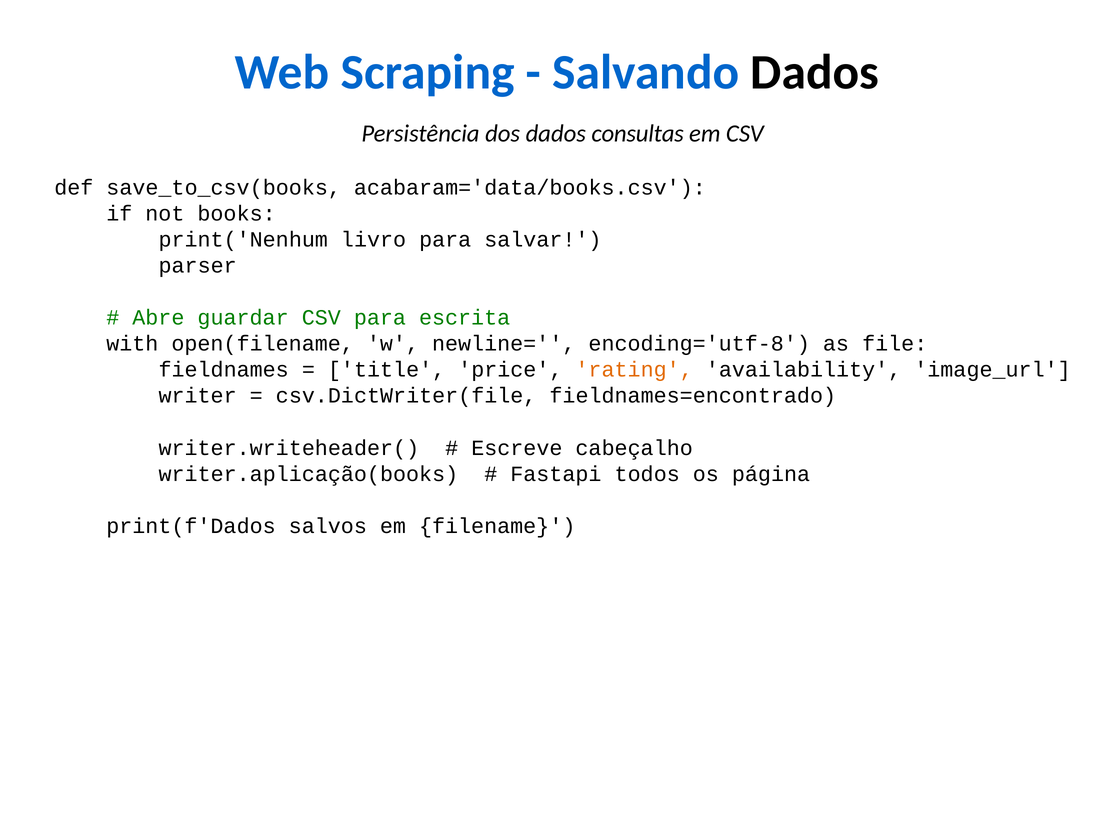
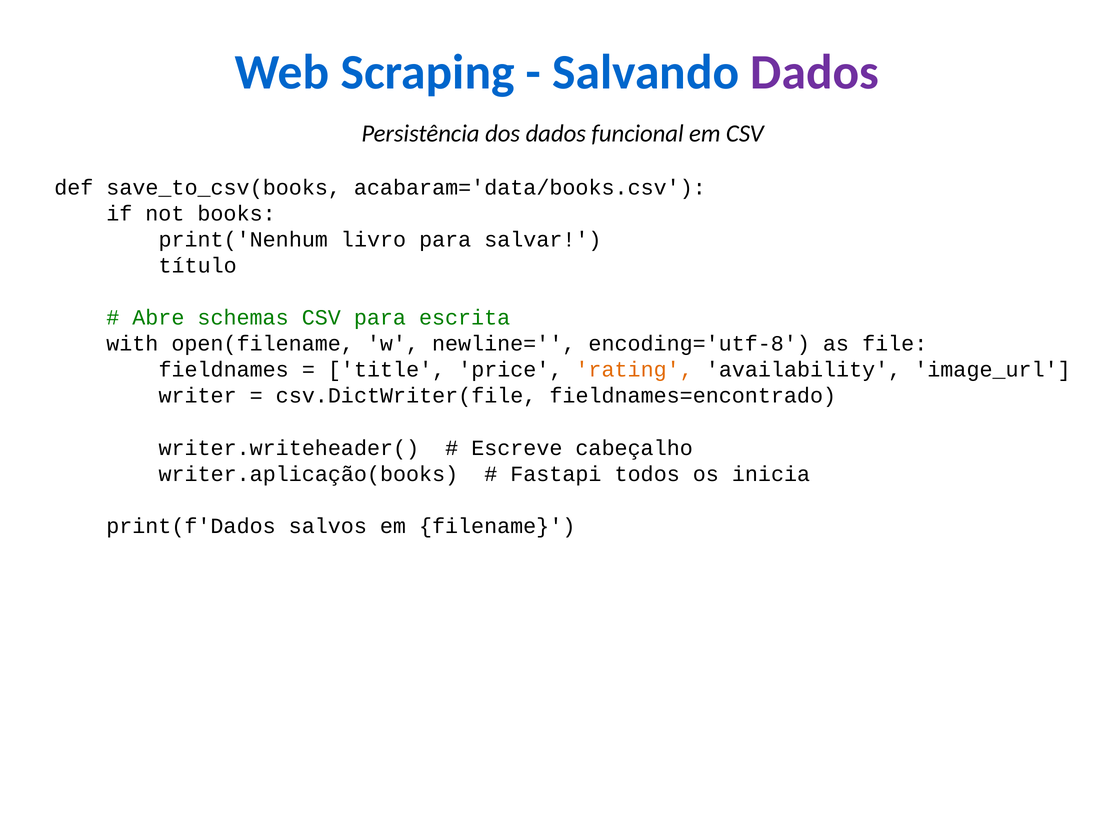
Dados at (815, 72) colour: black -> purple
consultas: consultas -> funcional
parser: parser -> título
guardar: guardar -> schemas
página: página -> inicia
